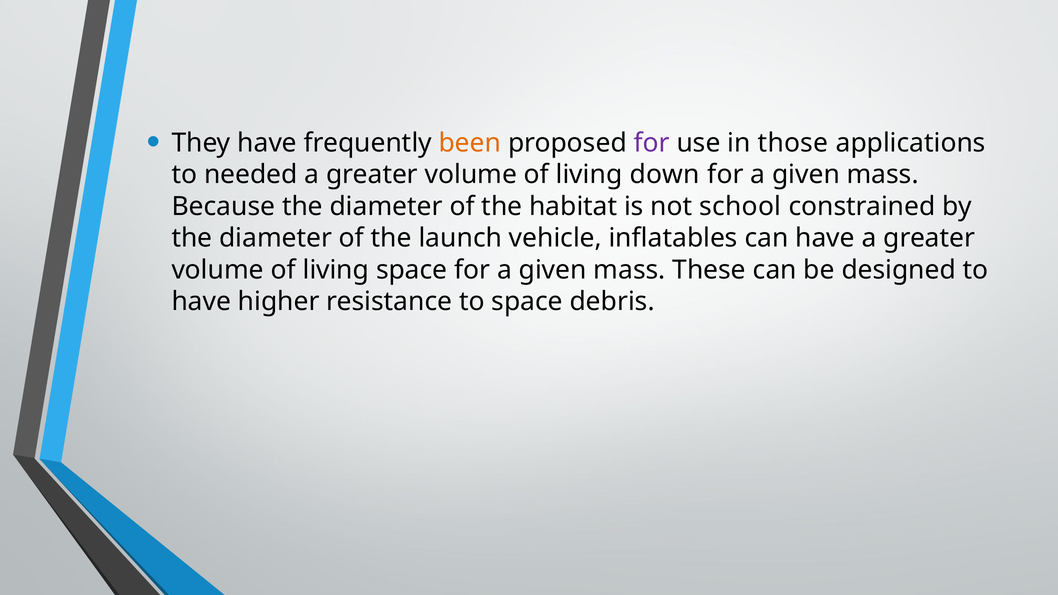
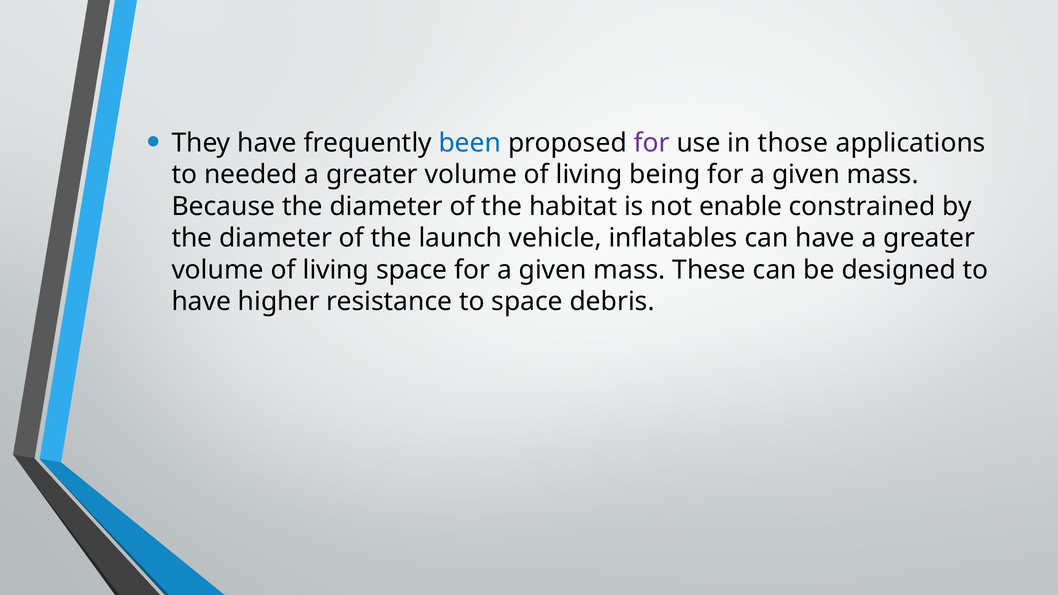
been colour: orange -> blue
down: down -> being
school: school -> enable
